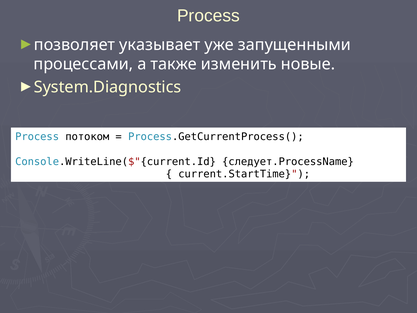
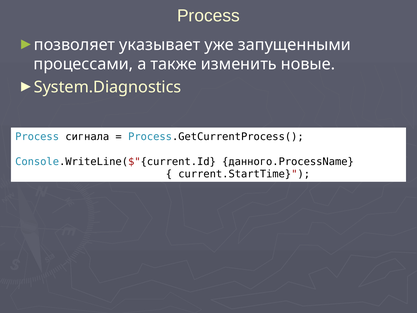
потоком: потоком -> сигнала
следует.ProcessName: следует.ProcessName -> данного.ProcessName
